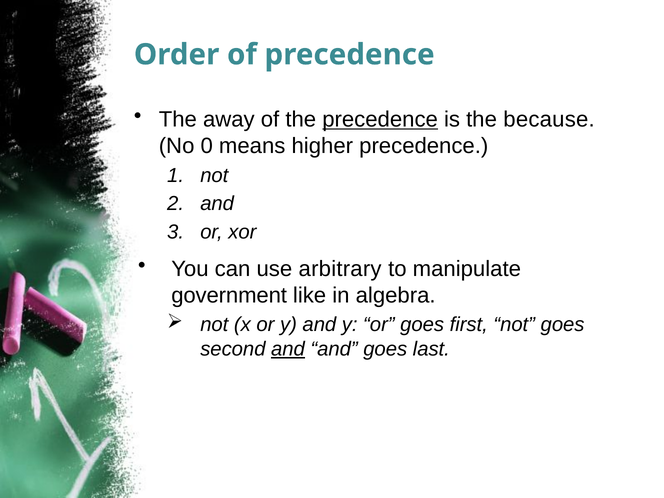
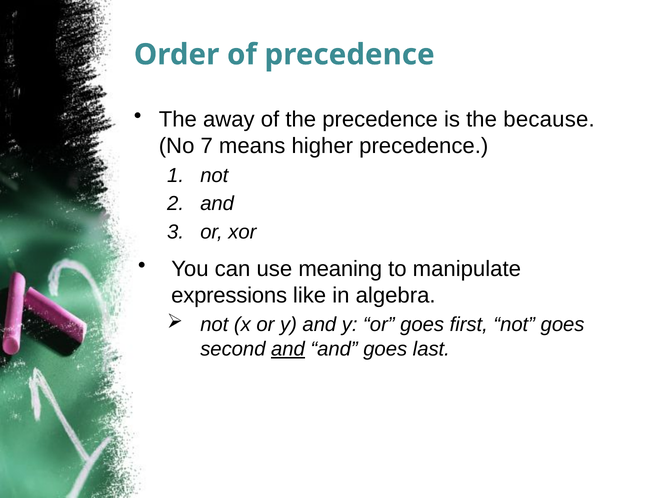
precedence at (380, 119) underline: present -> none
0: 0 -> 7
arbitrary: arbitrary -> meaning
government: government -> expressions
